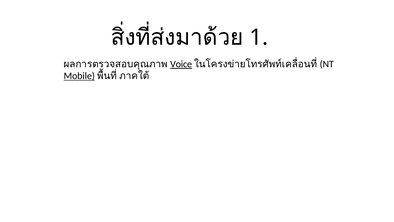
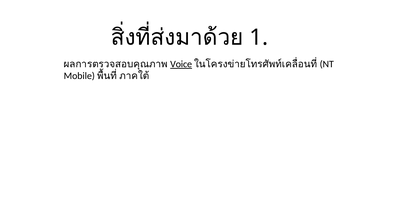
Mobile underline: present -> none
